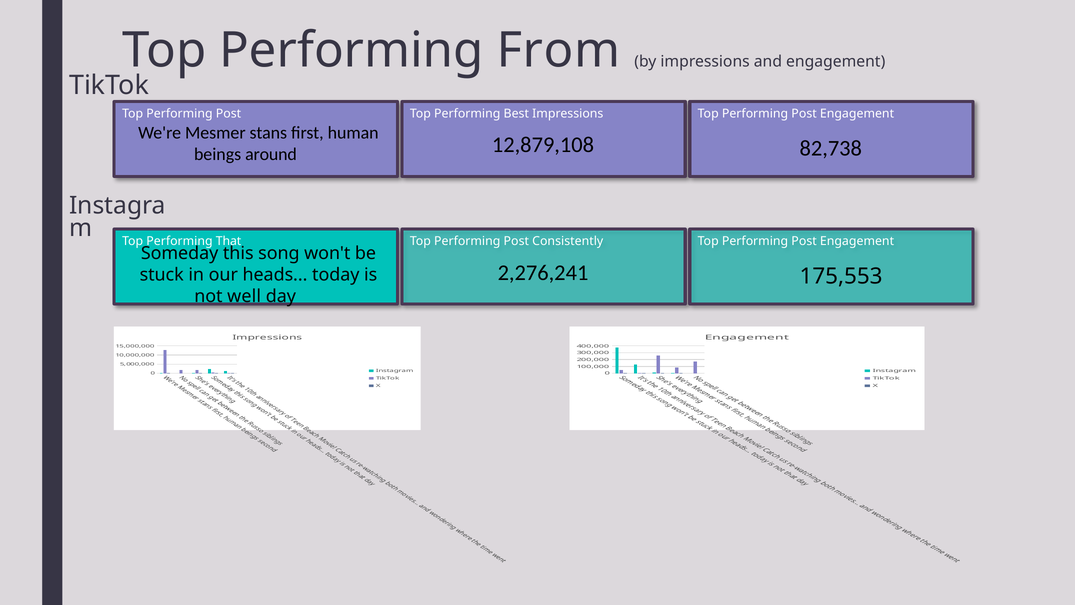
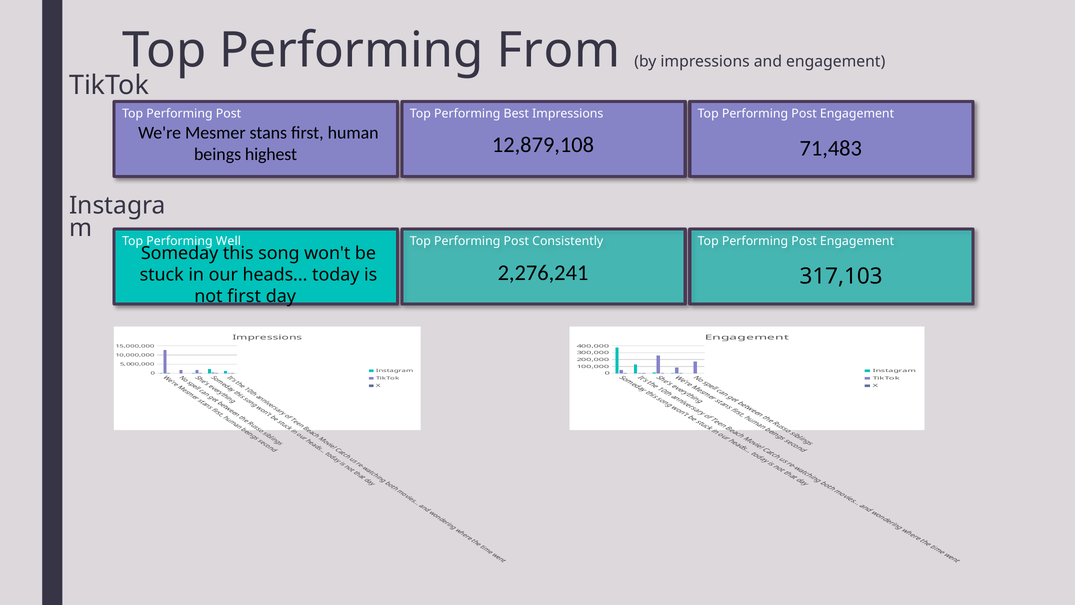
82,738: 82,738 -> 71,483
around: around -> highest
That: That -> Well
175,553: 175,553 -> 317,103
not well: well -> first
